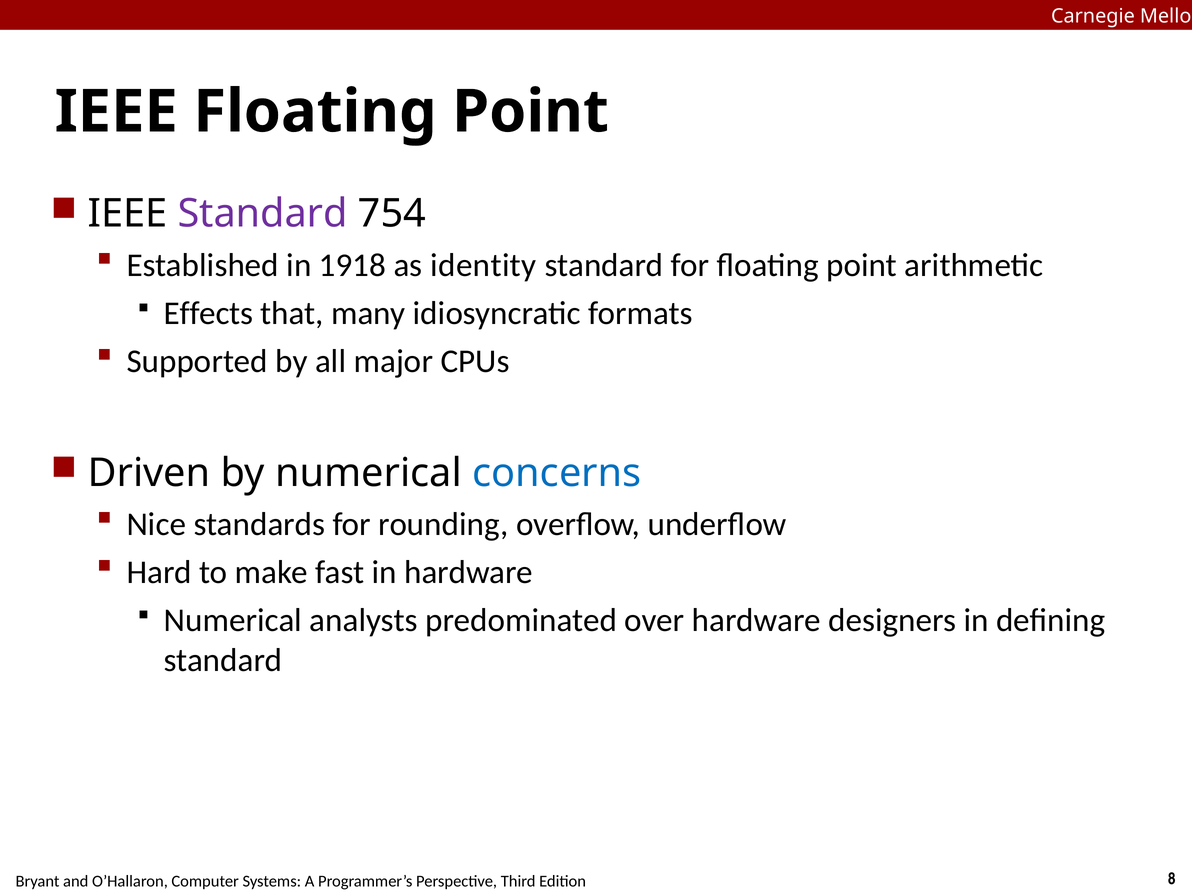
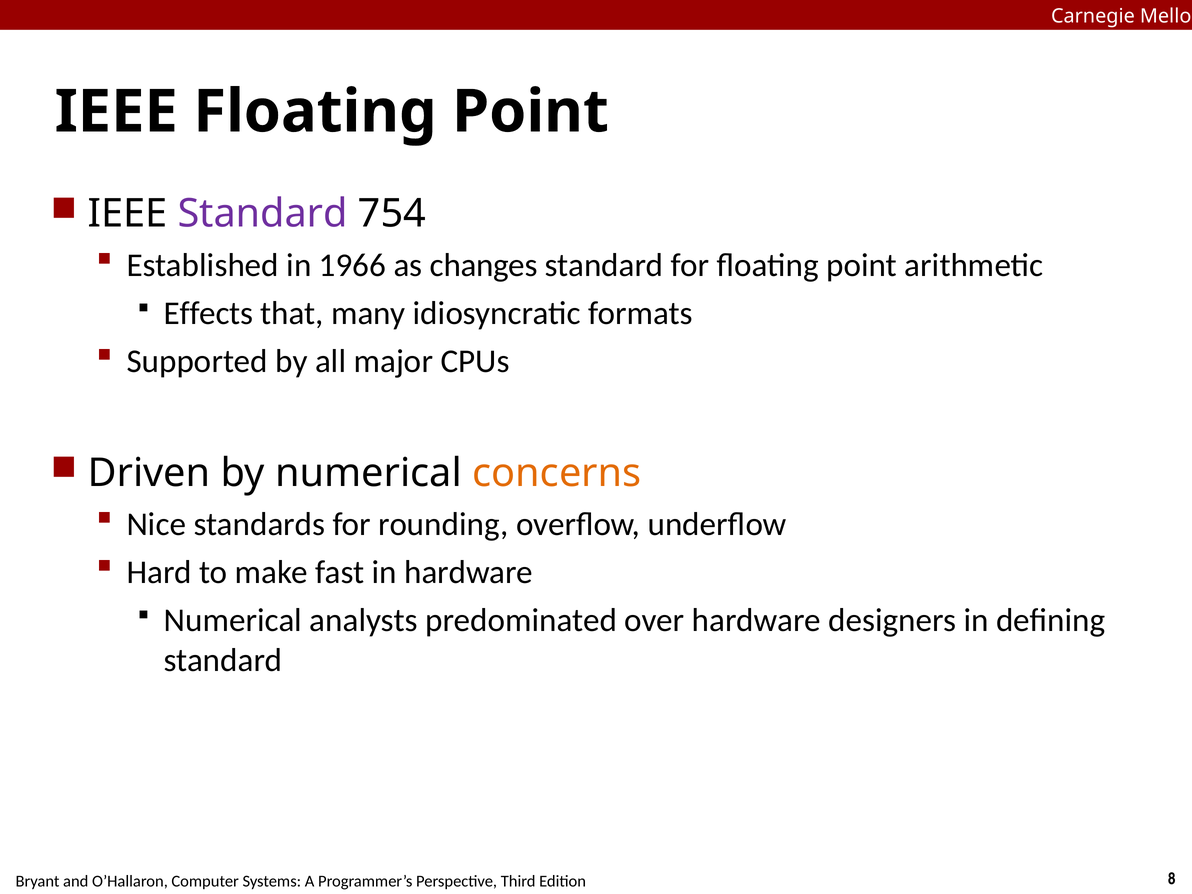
1918: 1918 -> 1966
identity: identity -> changes
concerns colour: blue -> orange
